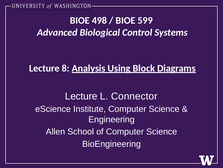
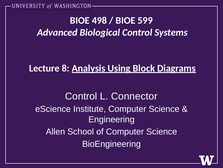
Lecture at (81, 96): Lecture -> Control
